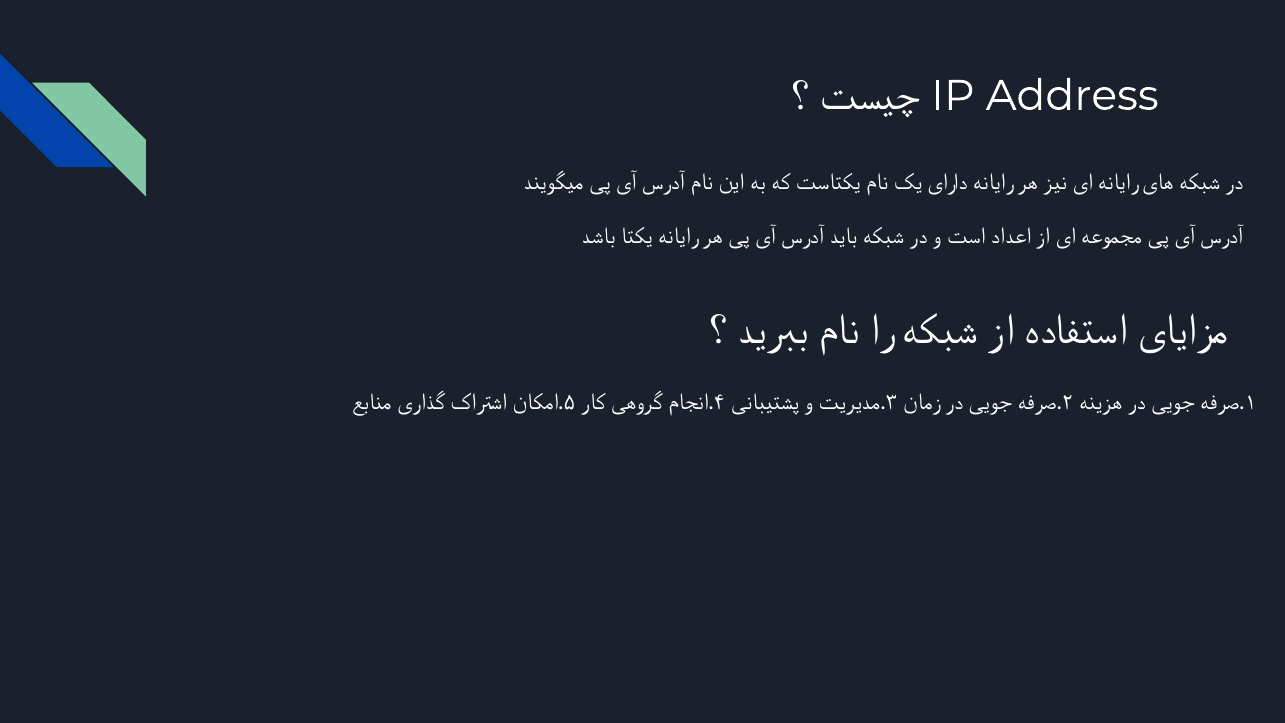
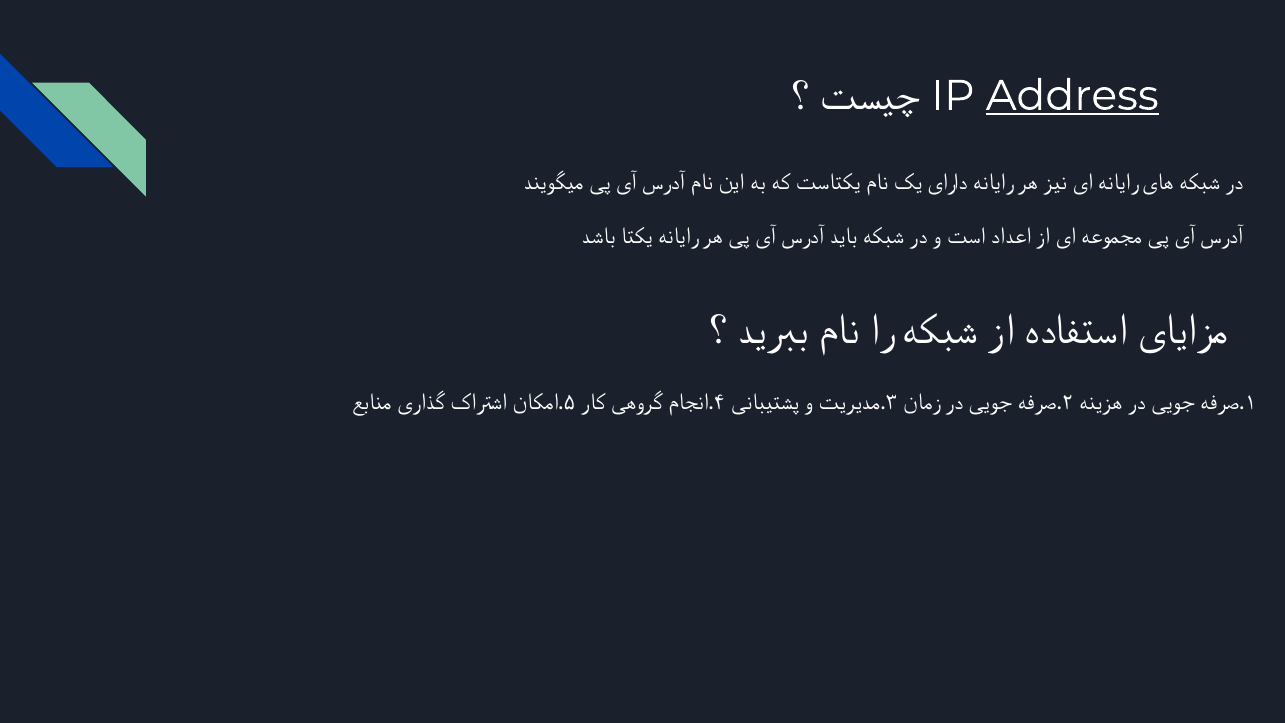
Address underline: none -> present
